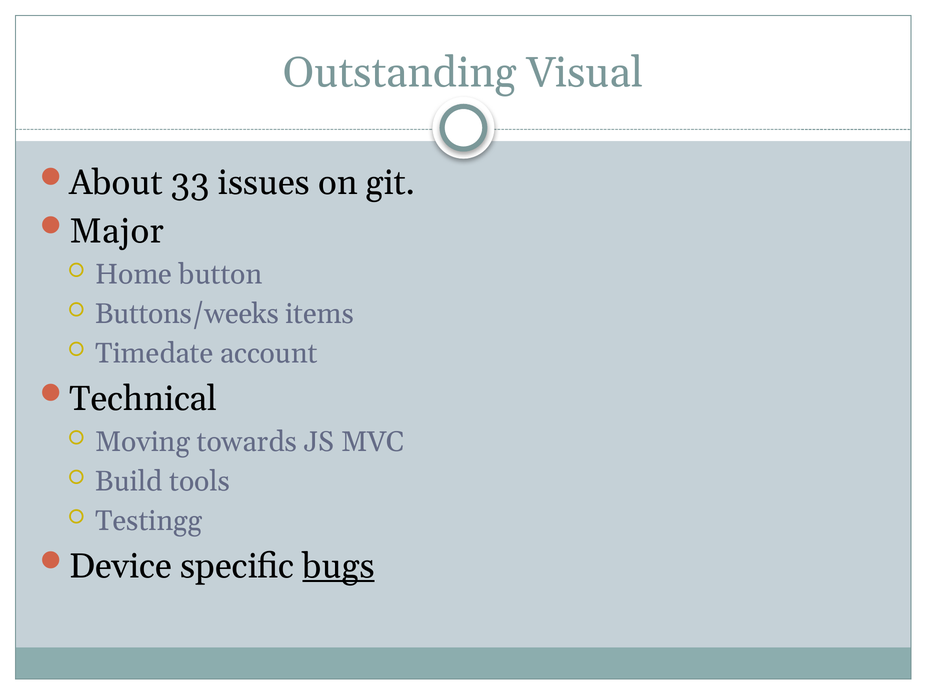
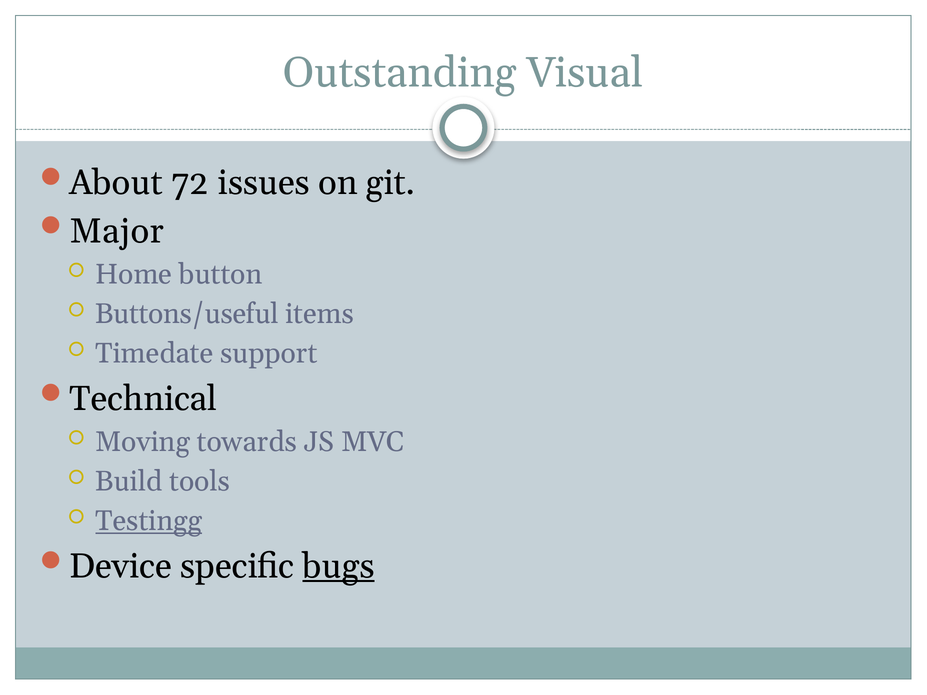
33: 33 -> 72
Buttons/weeks: Buttons/weeks -> Buttons/useful
account: account -> support
Testingg underline: none -> present
